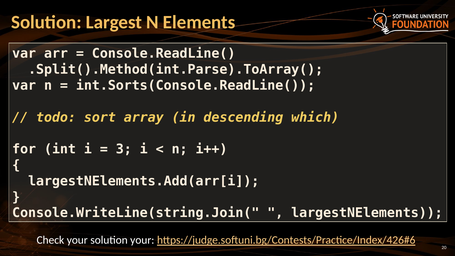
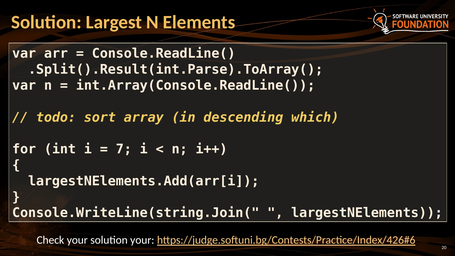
.Split().Method(int.Parse).ToArray(: .Split().Method(int.Parse).ToArray( -> .Split().Result(int.Parse).ToArray(
int.Sorts(Console.ReadLine(: int.Sorts(Console.ReadLine( -> int.Array(Console.ReadLine(
3: 3 -> 7
